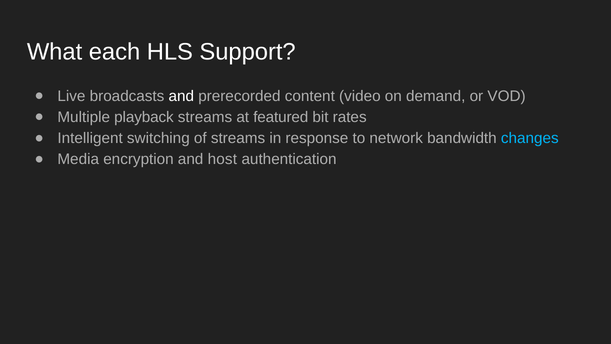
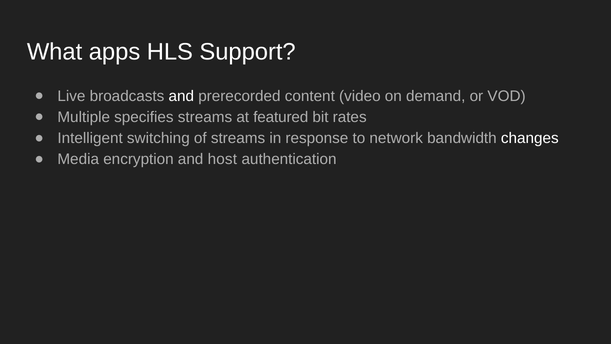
each: each -> apps
playback: playback -> specifies
changes colour: light blue -> white
